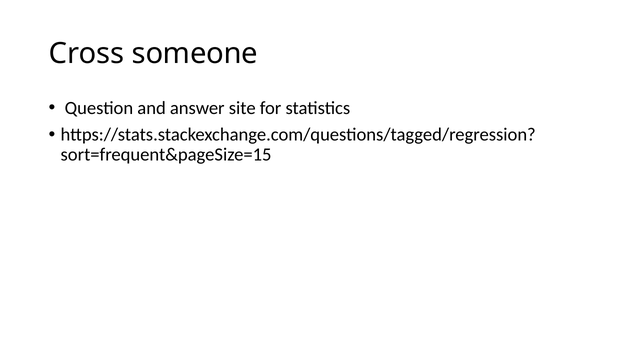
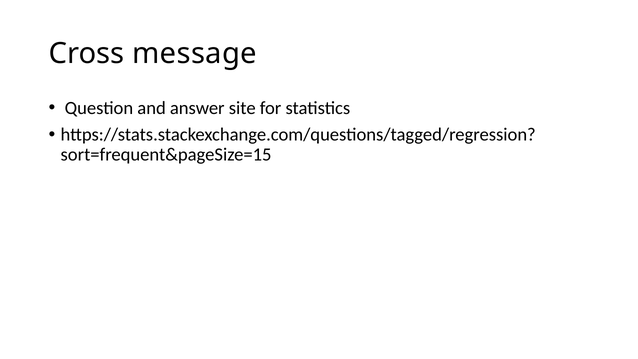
someone: someone -> message
